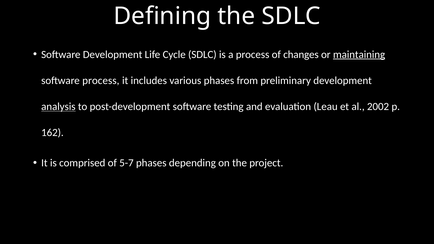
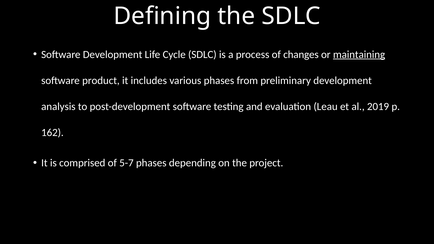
software process: process -> product
analysis underline: present -> none
2002: 2002 -> 2019
